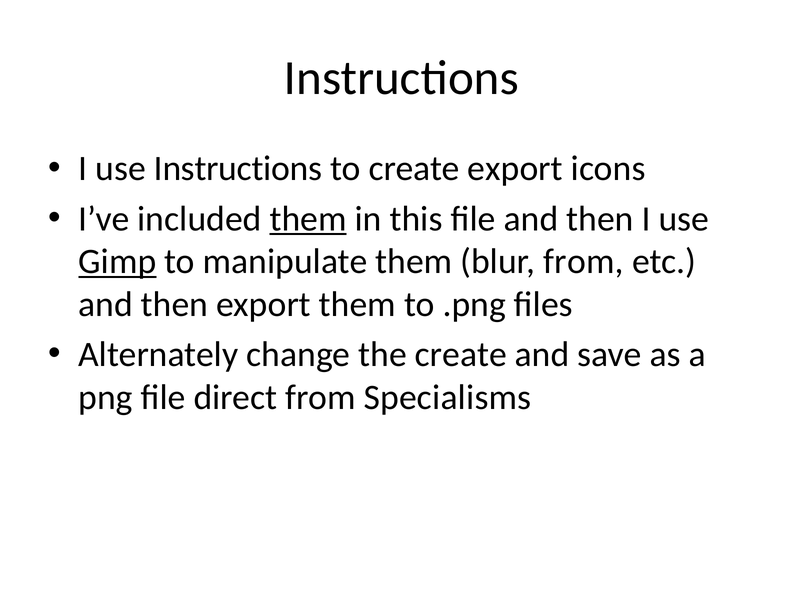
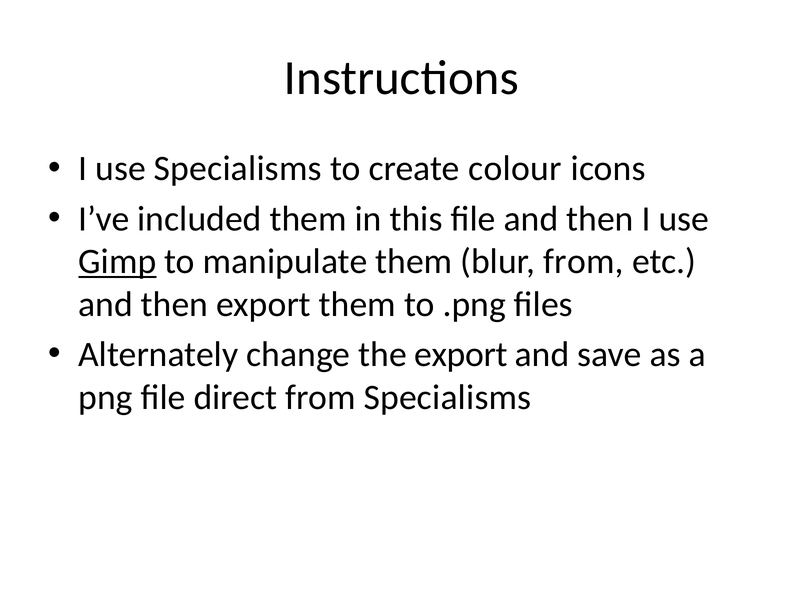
use Instructions: Instructions -> Specialisms
create export: export -> colour
them at (308, 218) underline: present -> none
the create: create -> export
